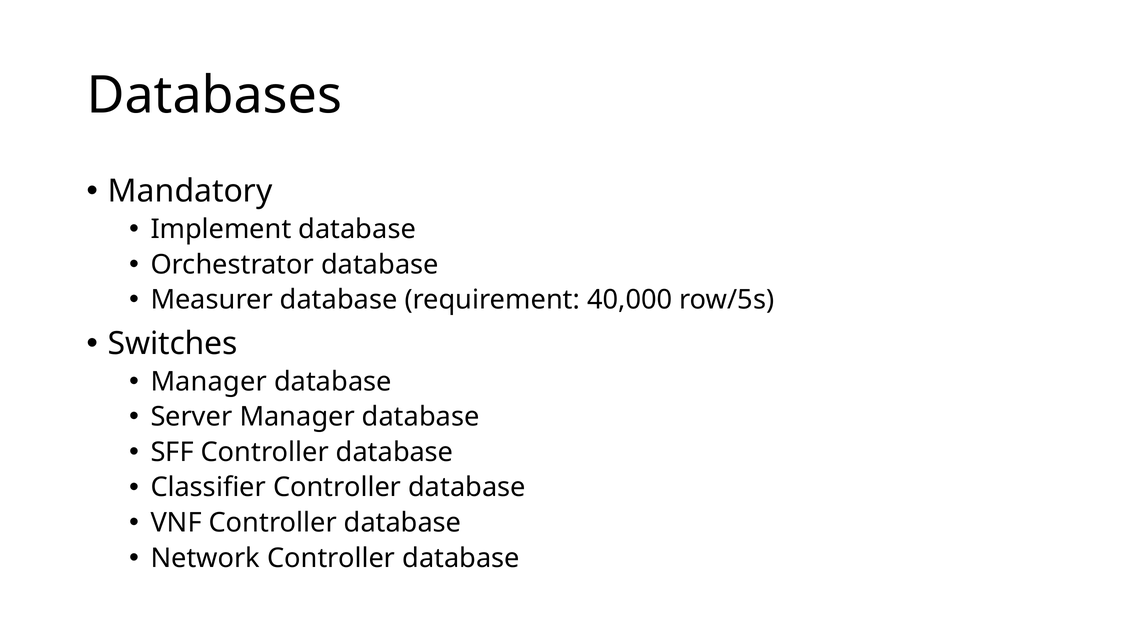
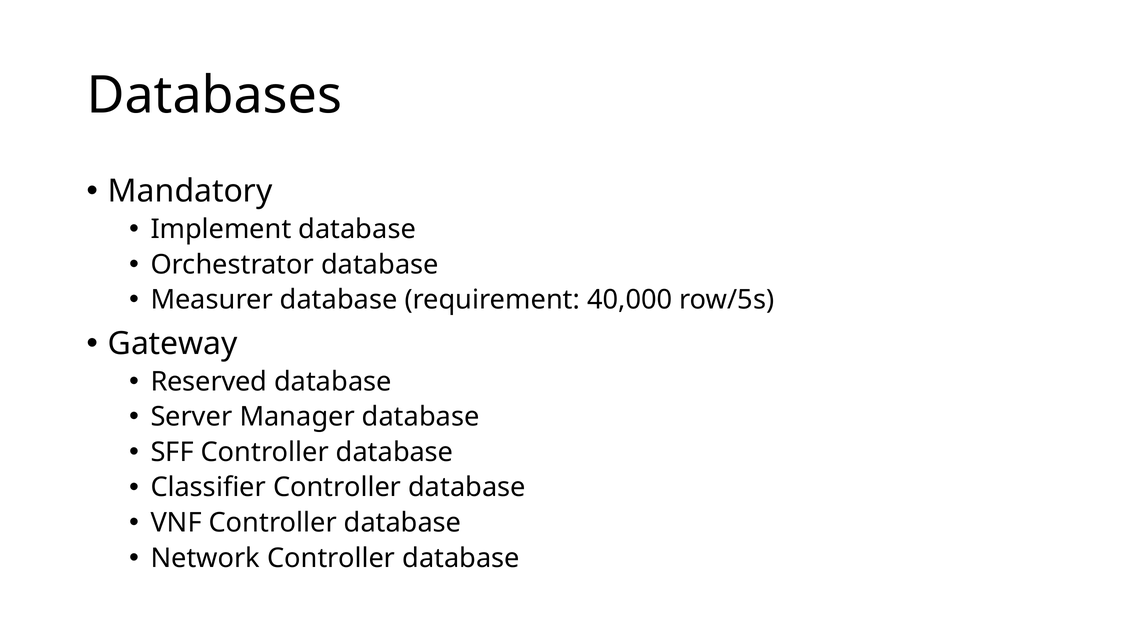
Switches: Switches -> Gateway
Manager at (209, 382): Manager -> Reserved
